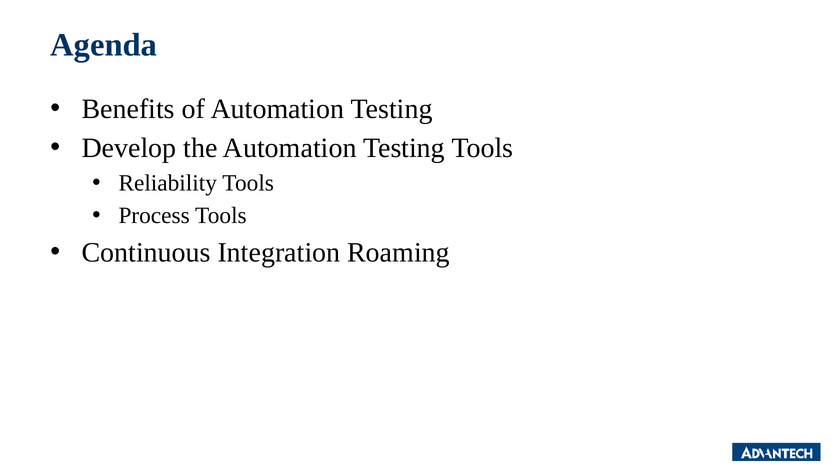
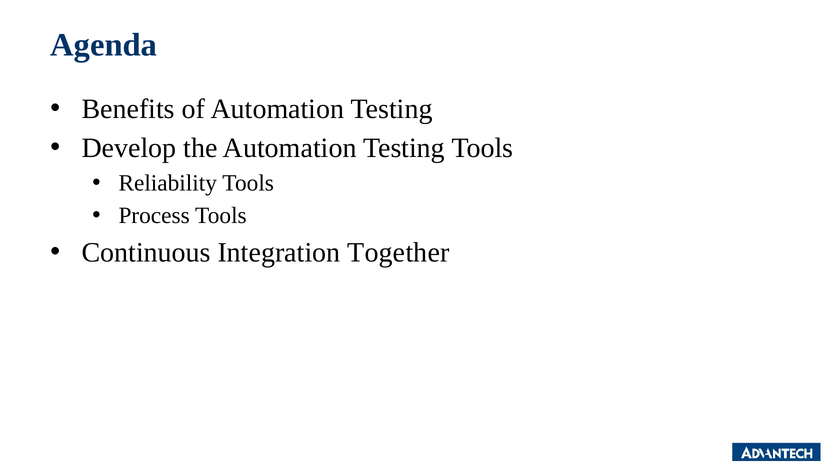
Roaming: Roaming -> Together
